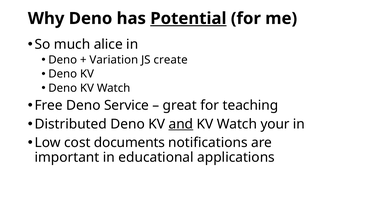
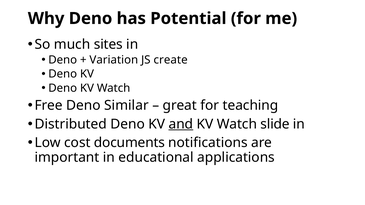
Potential underline: present -> none
alice: alice -> sites
Service: Service -> Similar
your: your -> slide
